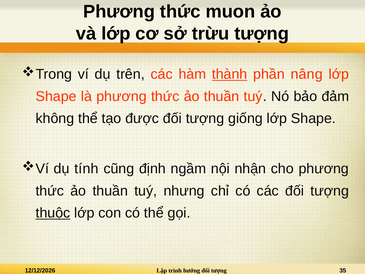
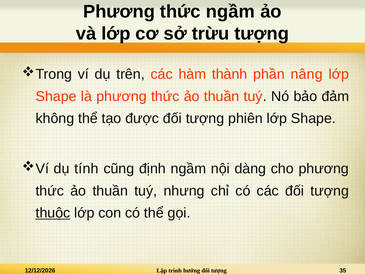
thức muon: muon -> ngầm
thành underline: present -> none
giống: giống -> phiên
nhận: nhận -> dàng
